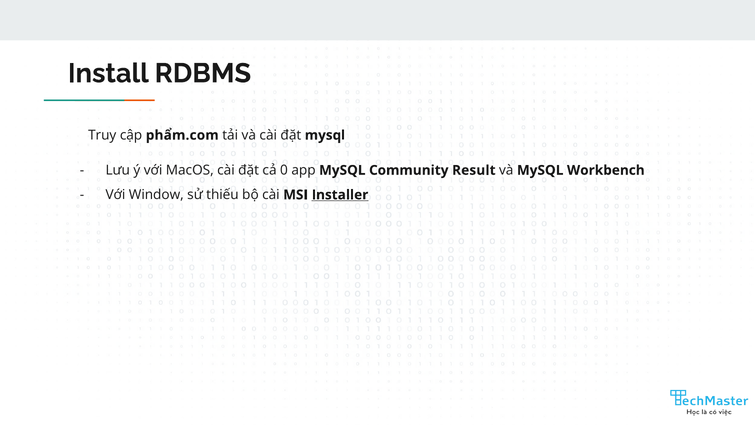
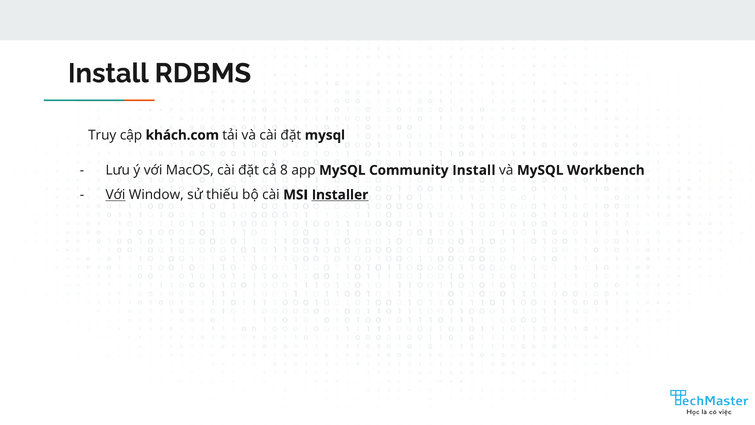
phẩm.com: phẩm.com -> khách.com
0: 0 -> 8
Community Result: Result -> Install
Với at (115, 195) underline: none -> present
